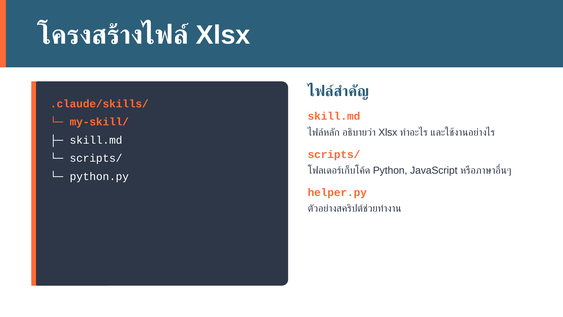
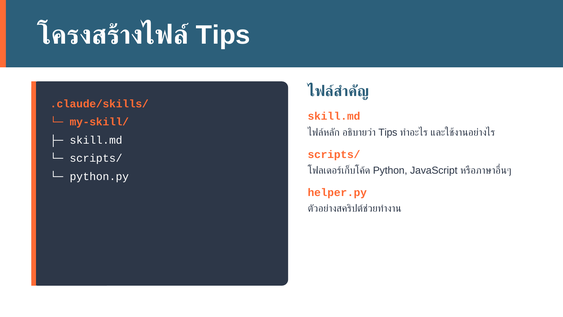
Xlsx at (223, 35): Xlsx -> Tips
Xlsx at (388, 132): Xlsx -> Tips
